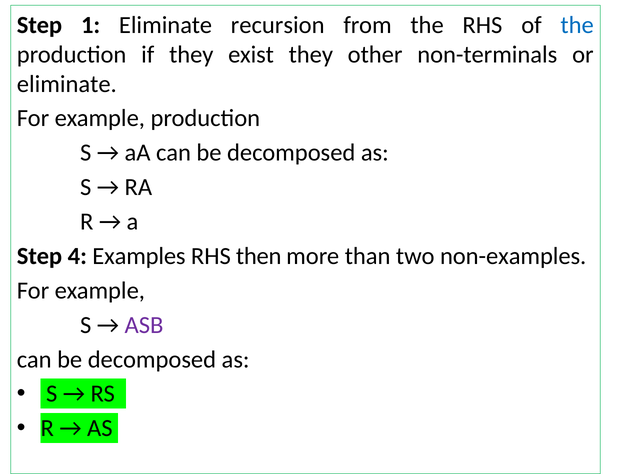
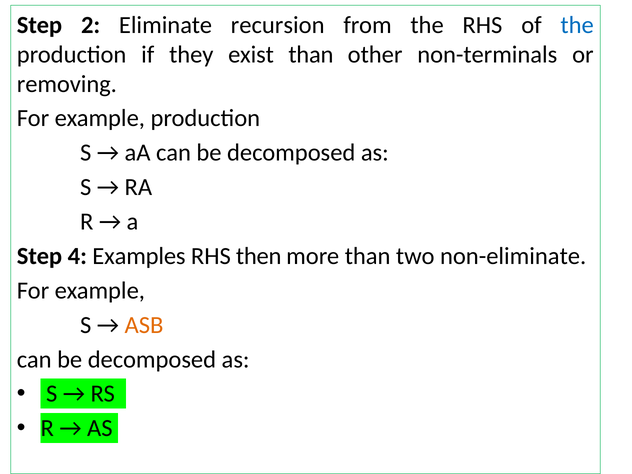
1: 1 -> 2
exist they: they -> than
eliminate at (67, 84): eliminate -> removing
non-examples: non-examples -> non-eliminate
ASB colour: purple -> orange
